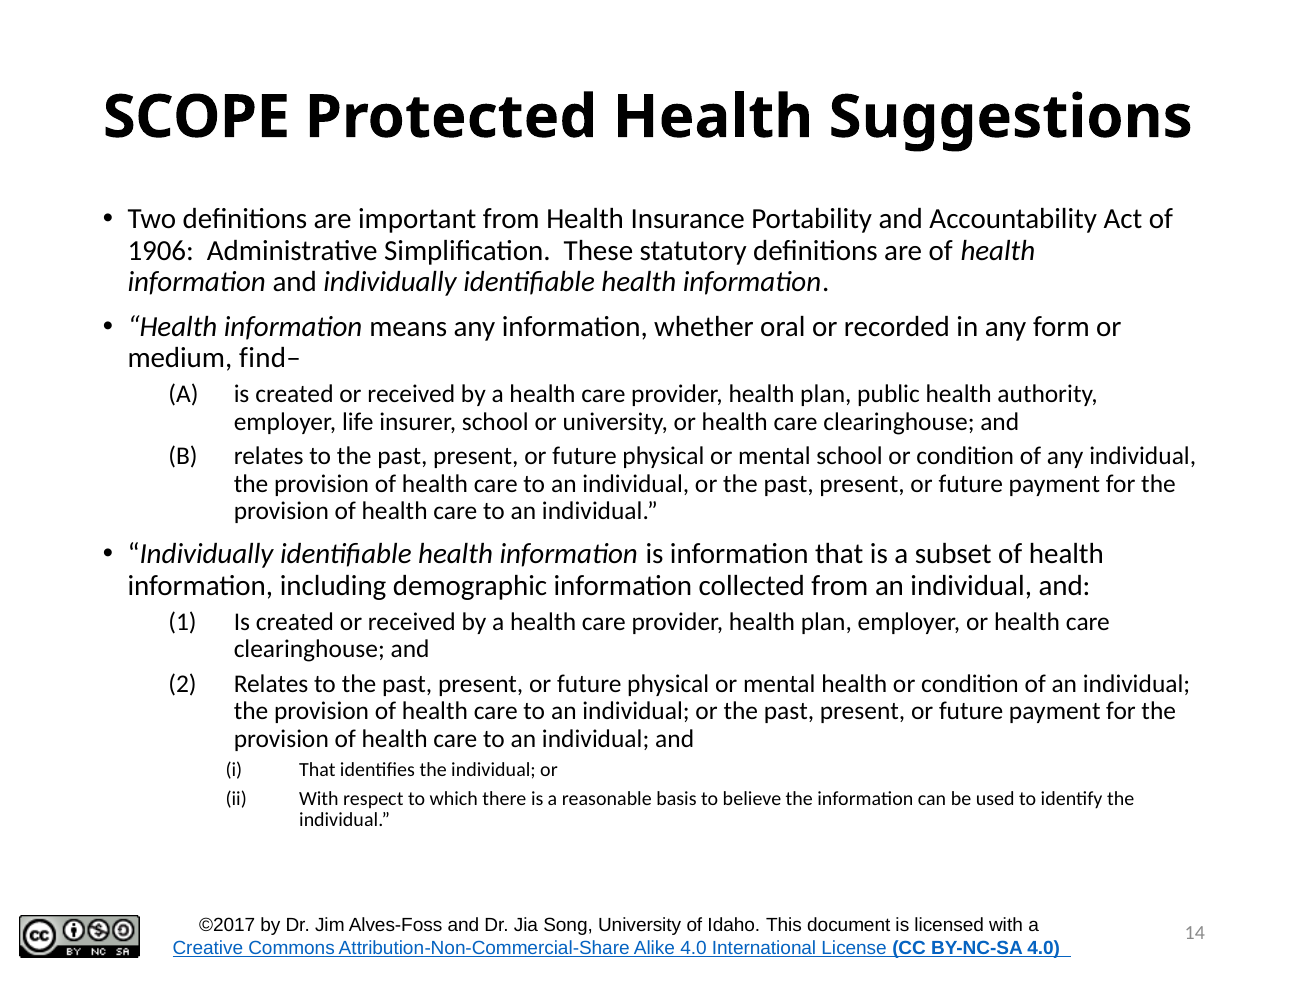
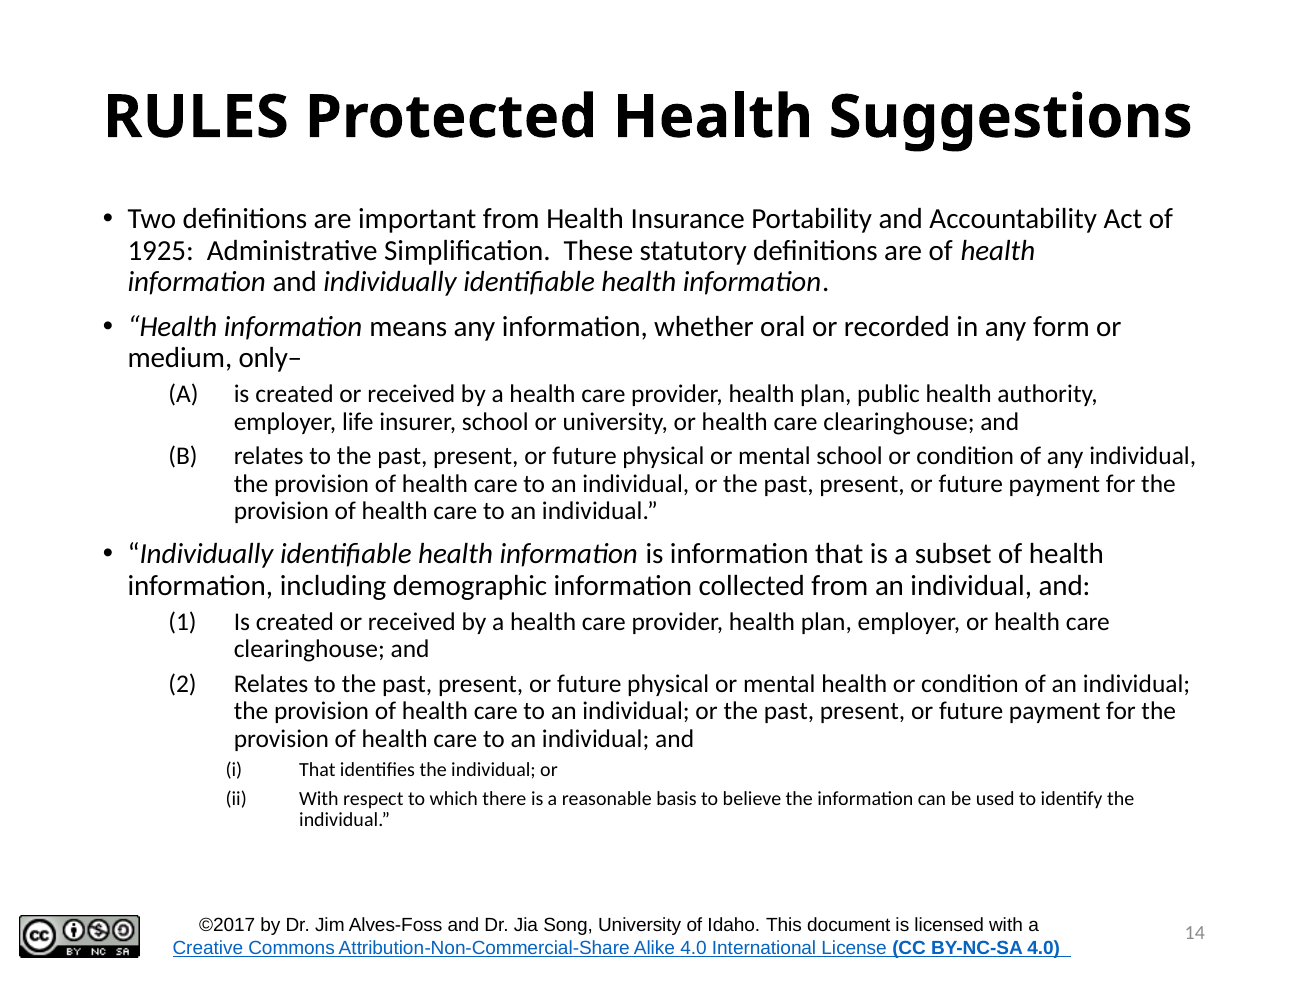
SCOPE: SCOPE -> RULES
1906: 1906 -> 1925
find–: find– -> only–
